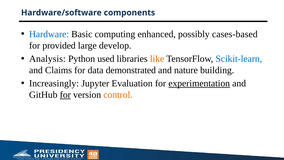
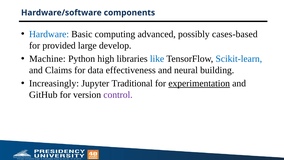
enhanced: enhanced -> advanced
Analysis: Analysis -> Machine
used: used -> high
like colour: orange -> blue
demonstrated: demonstrated -> effectiveness
nature: nature -> neural
Evaluation: Evaluation -> Traditional
for at (65, 95) underline: present -> none
control colour: orange -> purple
